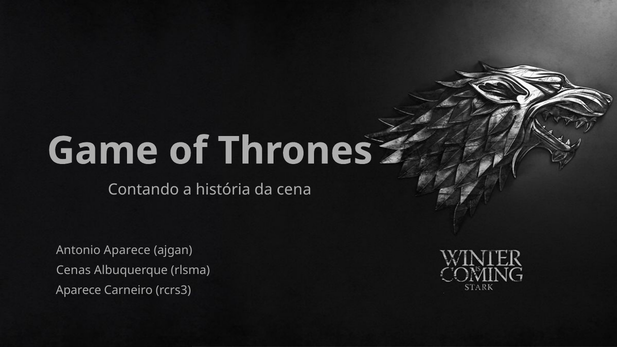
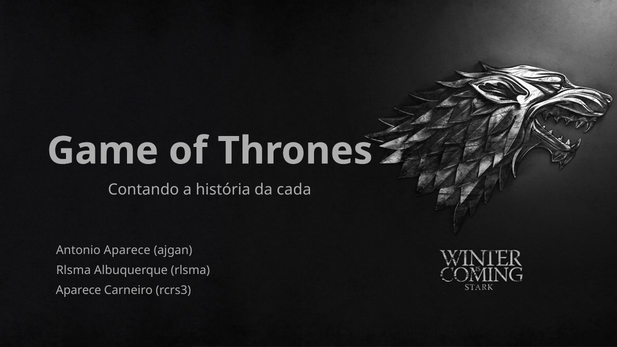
cena: cena -> cada
Cenas at (74, 270): Cenas -> Rlsma
